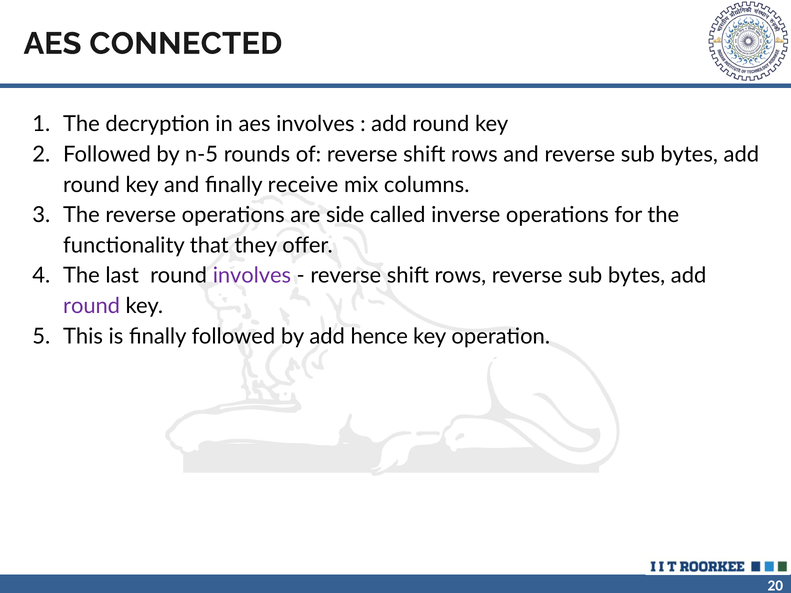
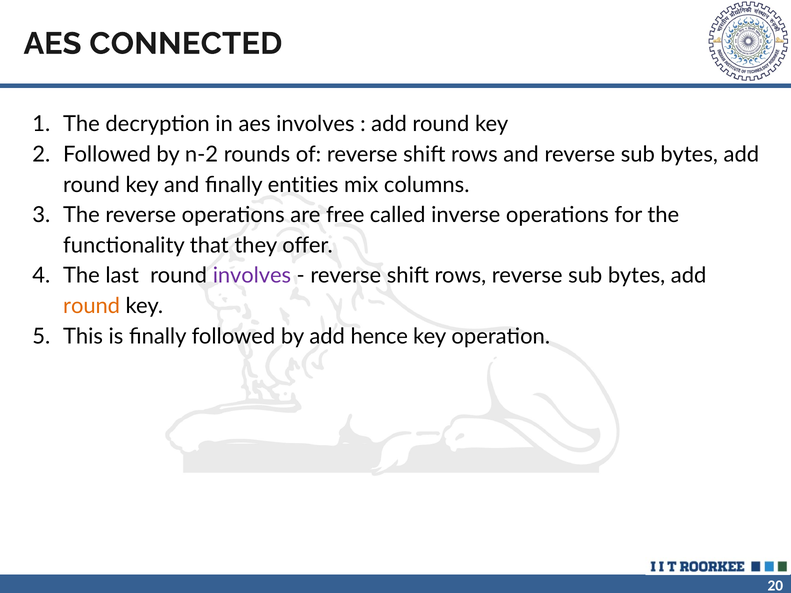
n-5: n-5 -> n-2
receive: receive -> entities
side: side -> free
round at (92, 306) colour: purple -> orange
